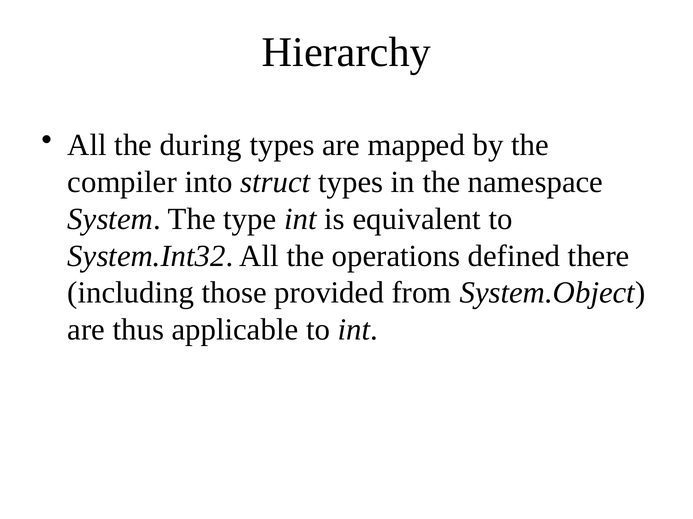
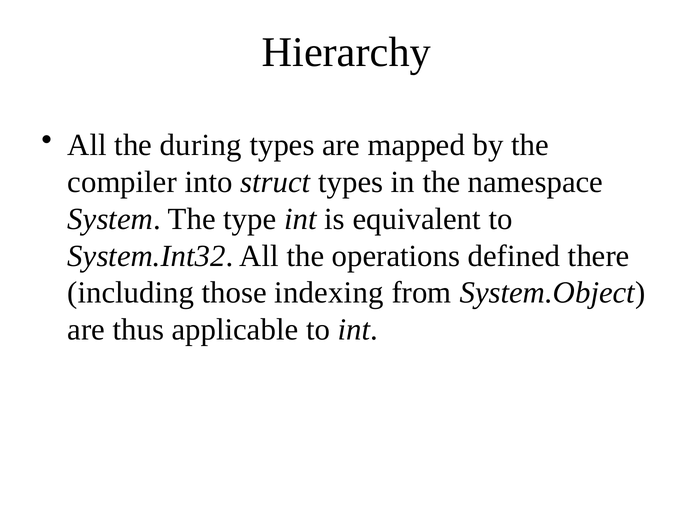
provided: provided -> indexing
